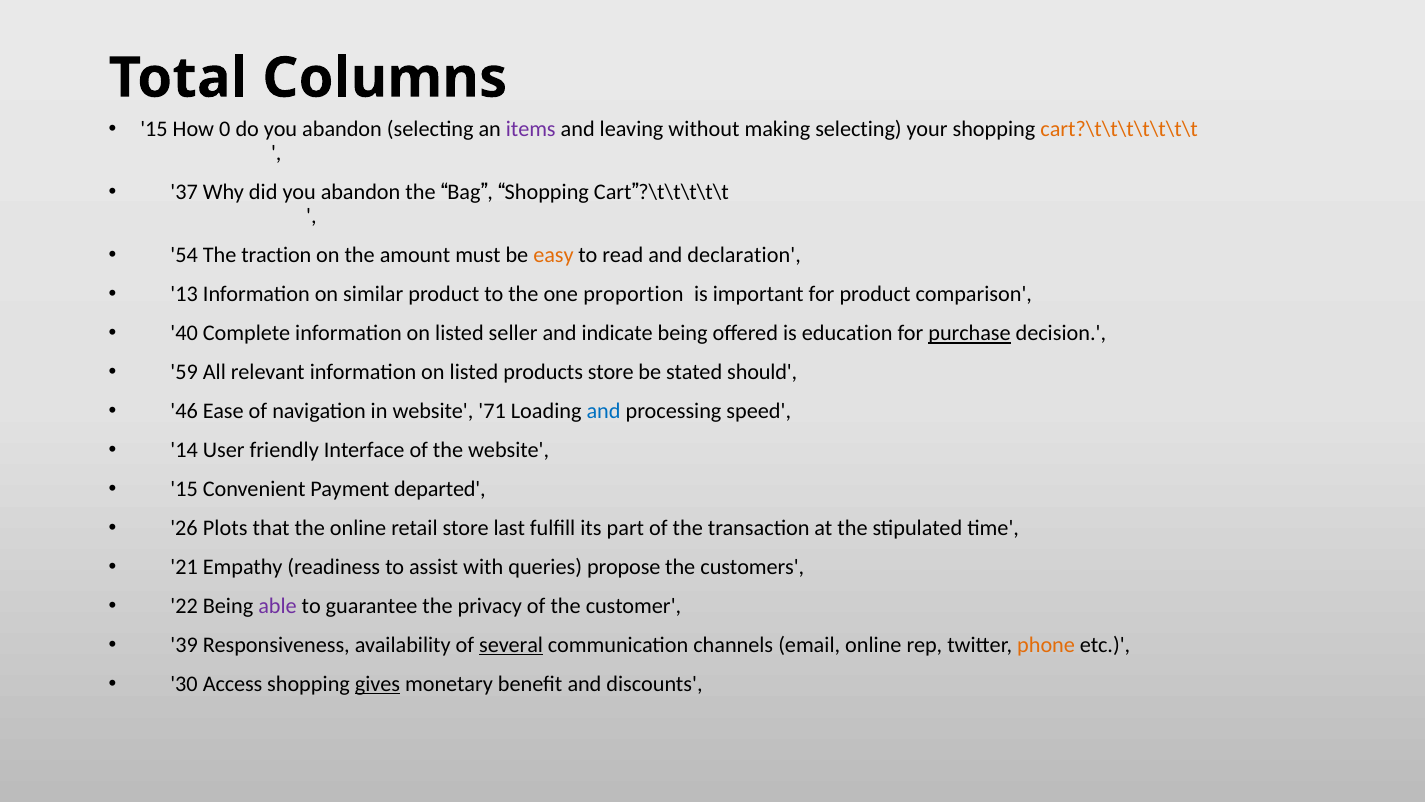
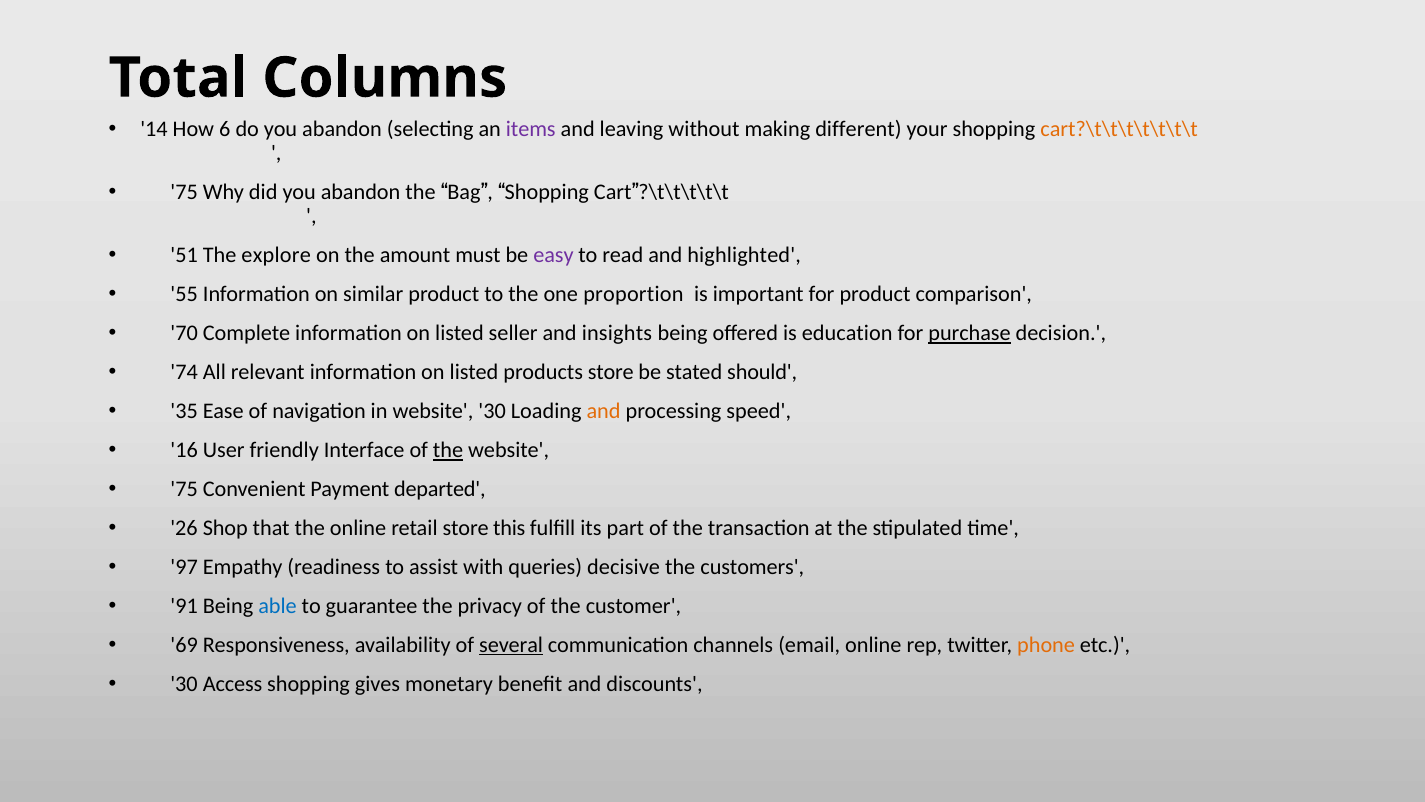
15 at (154, 129): 15 -> 14
0: 0 -> 6
making selecting: selecting -> different
37 at (184, 192): 37 -> 75
54: 54 -> 51
traction: traction -> explore
easy colour: orange -> purple
declaration: declaration -> highlighted
13: 13 -> 55
40: 40 -> 70
indicate: indicate -> insights
59: 59 -> 74
46: 46 -> 35
website 71: 71 -> 30
and at (604, 411) colour: blue -> orange
14: 14 -> 16
the at (448, 450) underline: none -> present
15 at (184, 489): 15 -> 75
Plots: Plots -> Shop
last: last -> this
21: 21 -> 97
propose: propose -> decisive
22: 22 -> 91
able colour: purple -> blue
39: 39 -> 69
gives underline: present -> none
